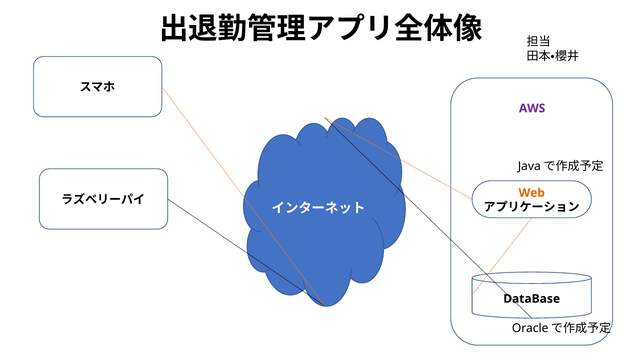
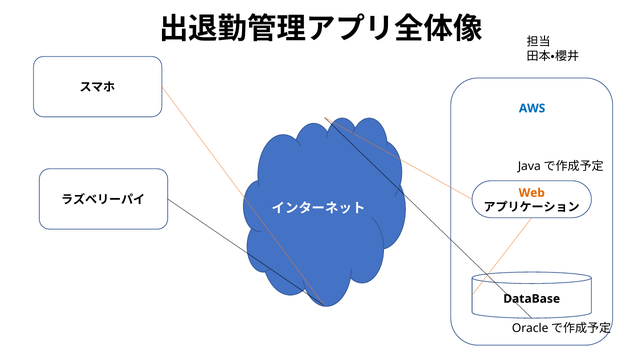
AWS colour: purple -> blue
